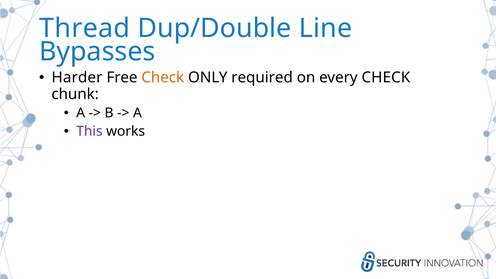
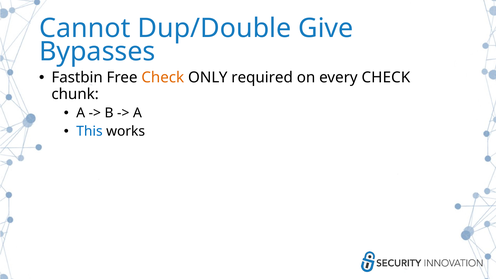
Thread: Thread -> Cannot
Line: Line -> Give
Harder: Harder -> Fastbin
This colour: purple -> blue
